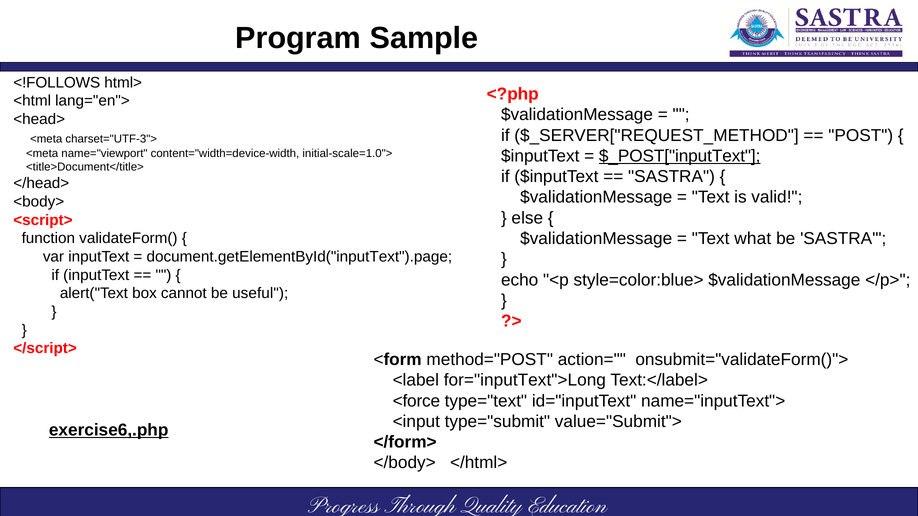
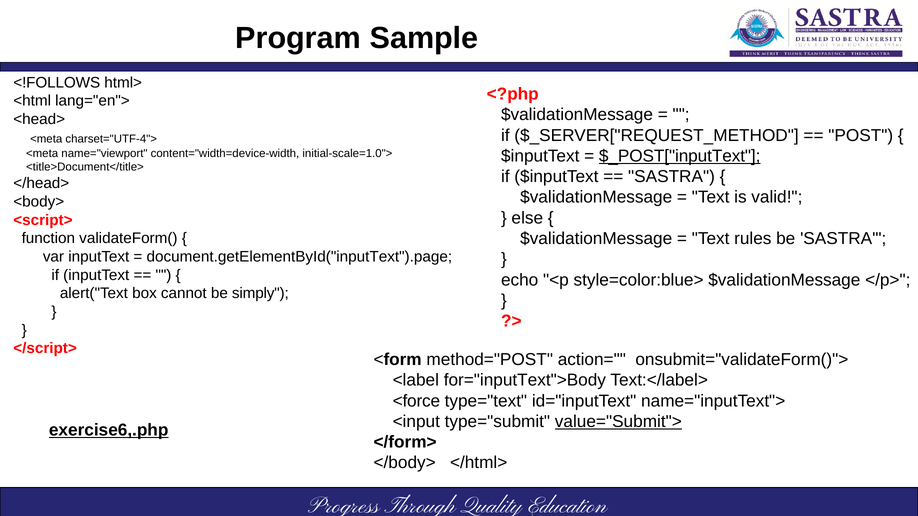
charset="UTF-3">: charset="UTF-3"> -> charset="UTF-4">
what: what -> rules
useful: useful -> simply
for="inputText">Long: for="inputText">Long -> for="inputText">Body
value="Submit"> underline: none -> present
